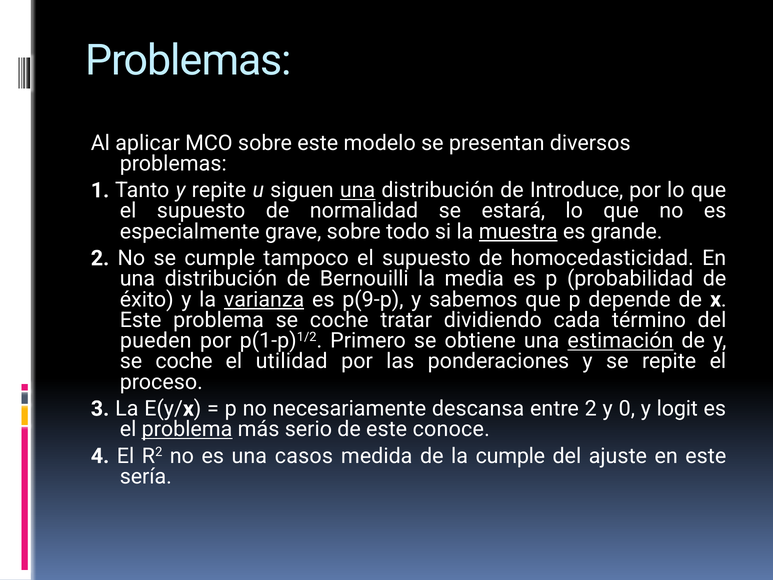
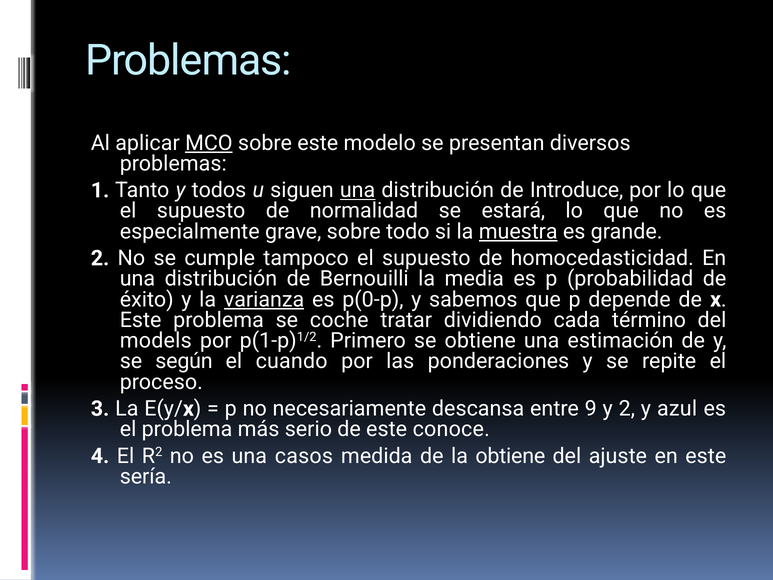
MCO underline: none -> present
y repite: repite -> todos
p(9-p: p(9-p -> p(0-p
pueden: pueden -> models
estimación underline: present -> none
coche at (184, 361): coche -> según
utilidad: utilidad -> cuando
entre 2: 2 -> 9
y 0: 0 -> 2
logit: logit -> azul
problema at (187, 429) underline: present -> none
la cumple: cumple -> obtiene
